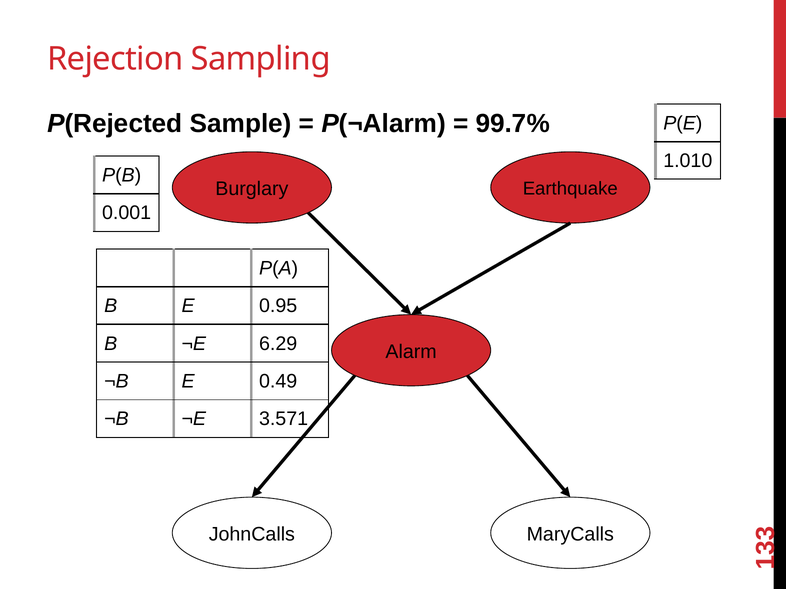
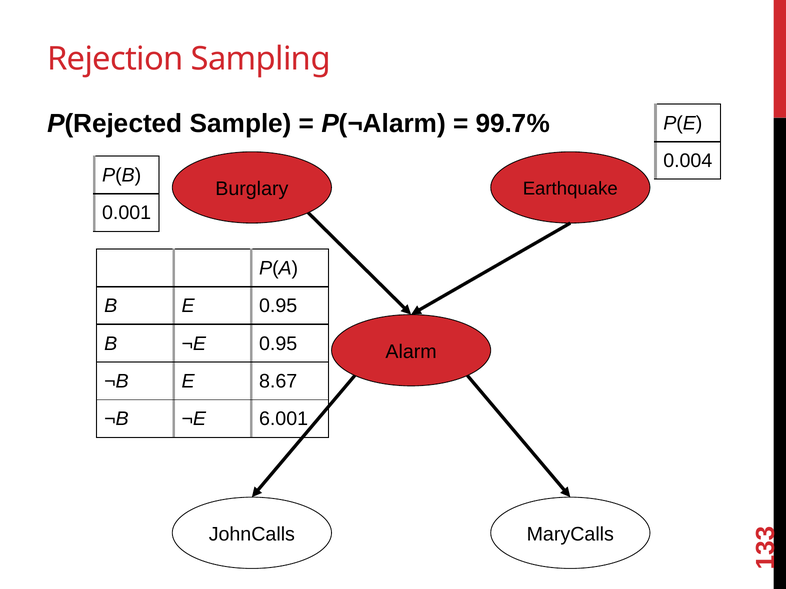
1.010: 1.010 -> 0.004
¬E 6.29: 6.29 -> 0.95
0.49: 0.49 -> 8.67
3.571: 3.571 -> 6.001
